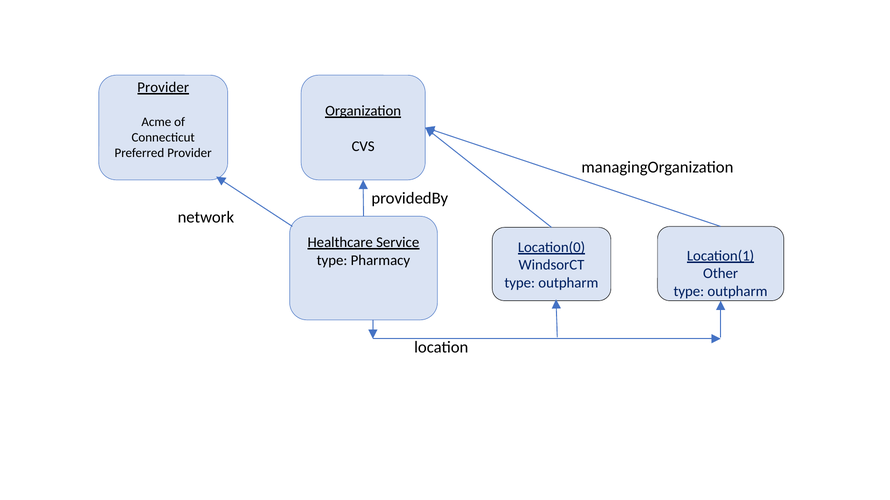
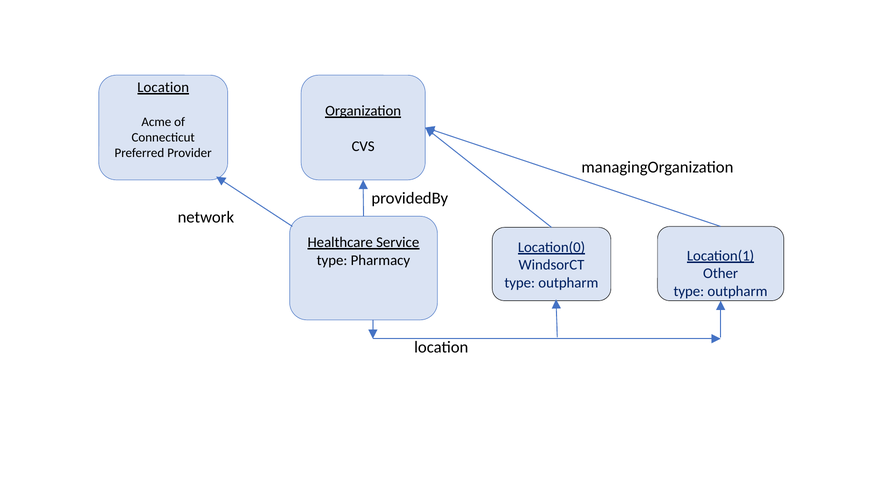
Provider at (163, 88): Provider -> Location
